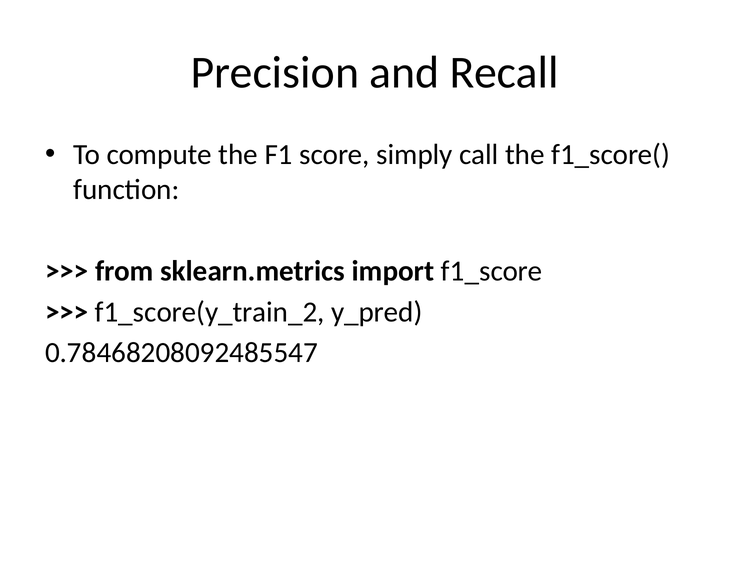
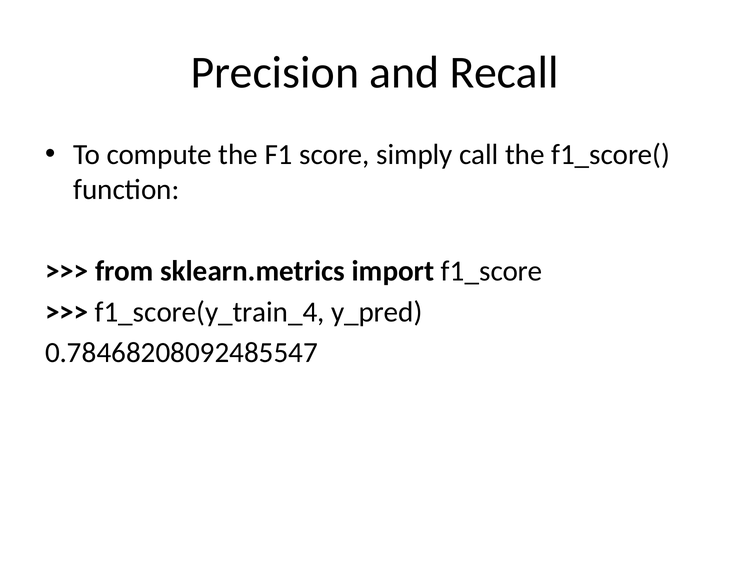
f1_score(y_train_2: f1_score(y_train_2 -> f1_score(y_train_4
